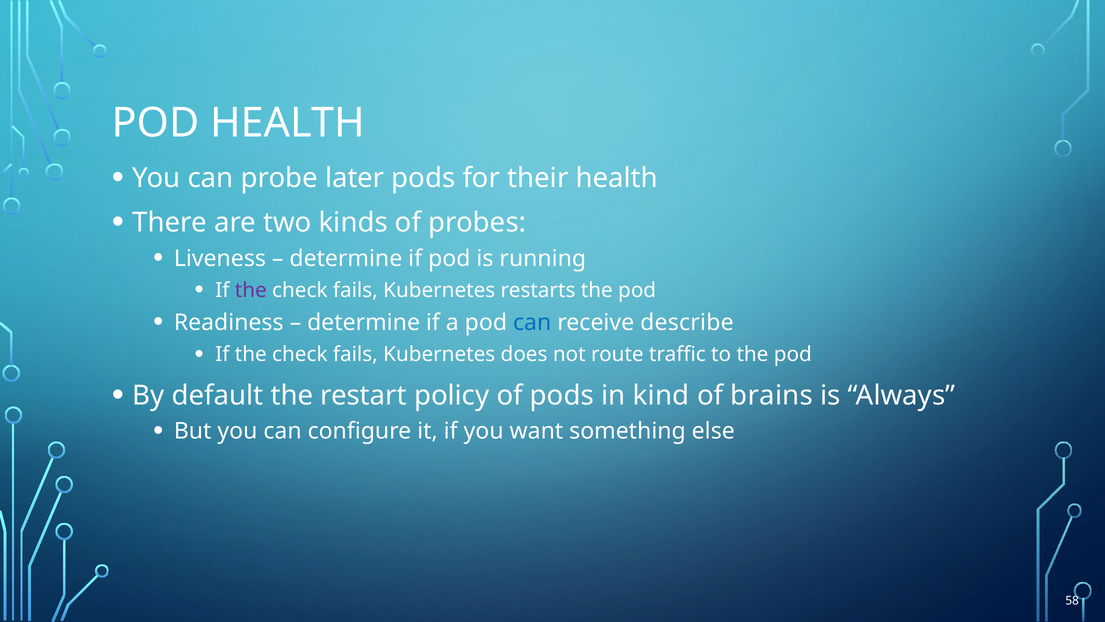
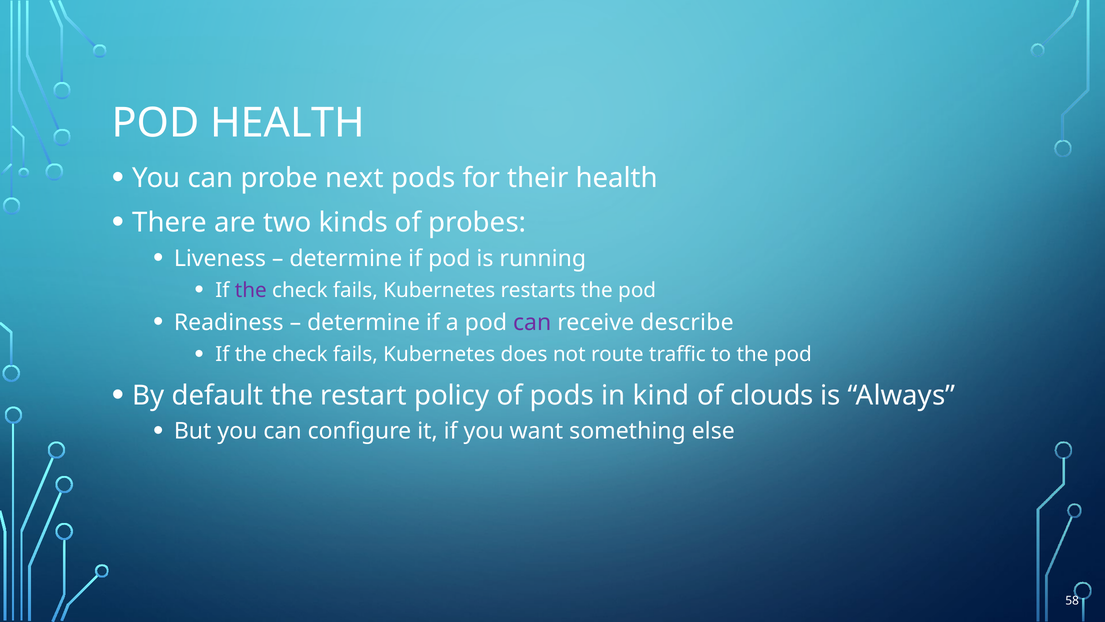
later: later -> next
can at (532, 322) colour: blue -> purple
brains: brains -> clouds
